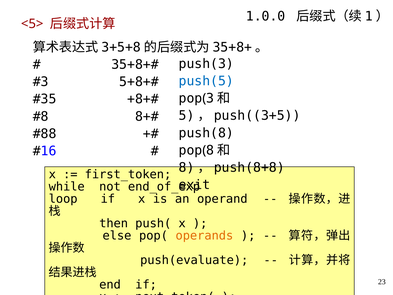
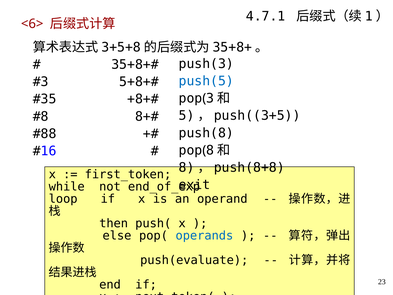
1.0.0: 1.0.0 -> 4.7.1
<5>: <5> -> <6>
operands colour: orange -> blue
